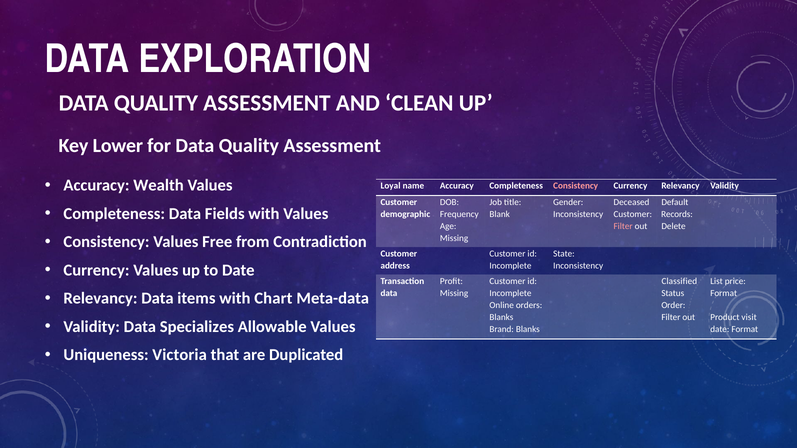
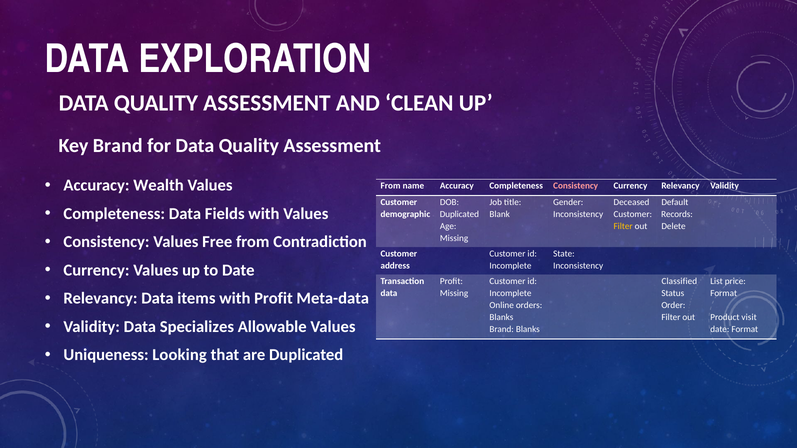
Key Lower: Lower -> Brand
Loyal at (390, 186): Loyal -> From
Frequency at (459, 214): Frequency -> Duplicated
Filter at (623, 226) colour: pink -> yellow
with Chart: Chart -> Profit
Victoria: Victoria -> Looking
